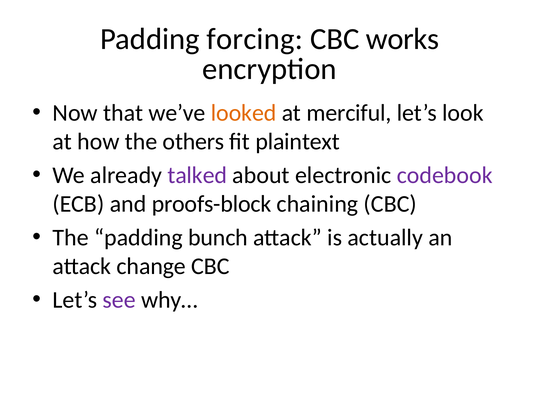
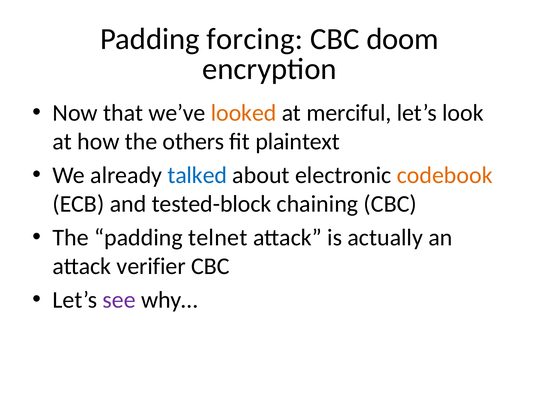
works: works -> doom
talked colour: purple -> blue
codebook colour: purple -> orange
proofs-block: proofs-block -> tested-block
bunch: bunch -> telnet
change: change -> verifier
